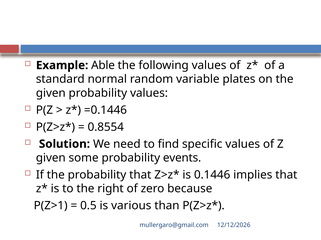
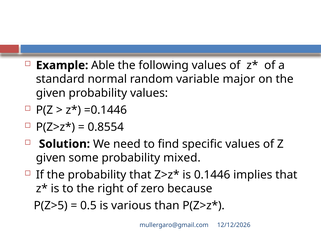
plates: plates -> major
events: events -> mixed
P(Z>1: P(Z>1 -> P(Z>5
